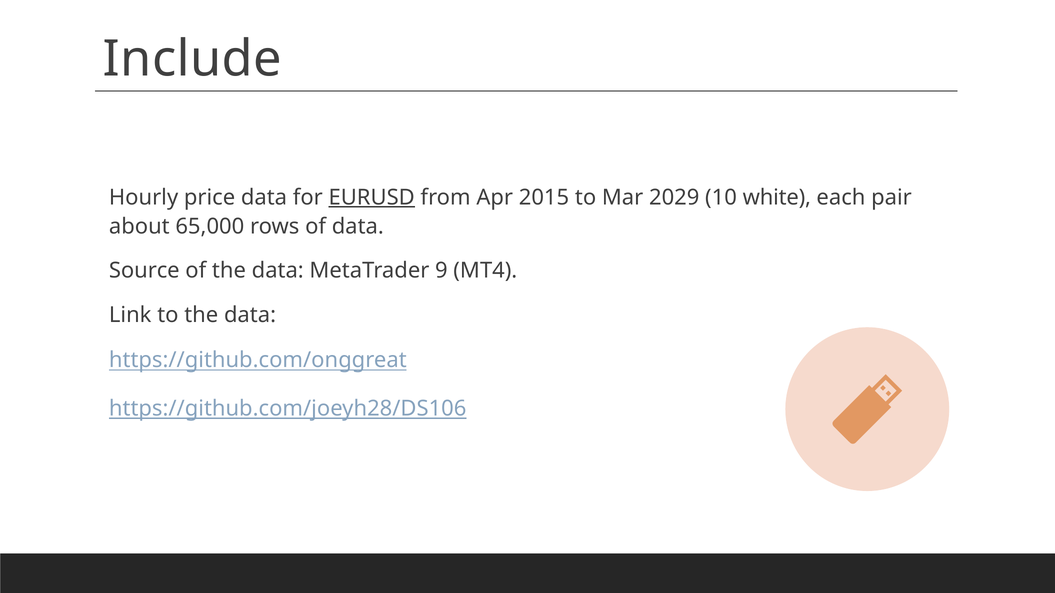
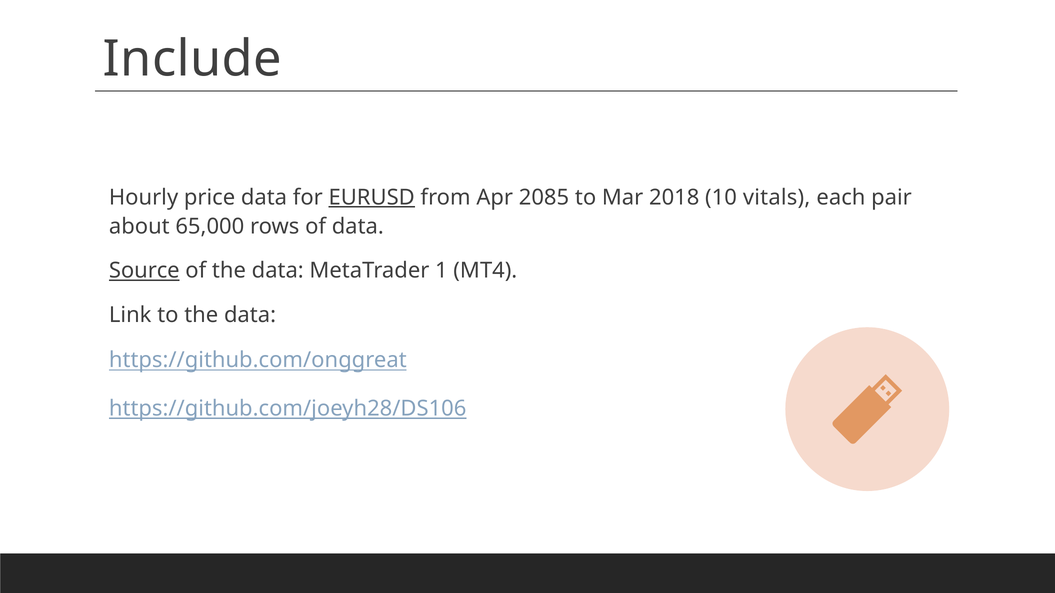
2015: 2015 -> 2085
2029: 2029 -> 2018
white: white -> vitals
Source underline: none -> present
9: 9 -> 1
